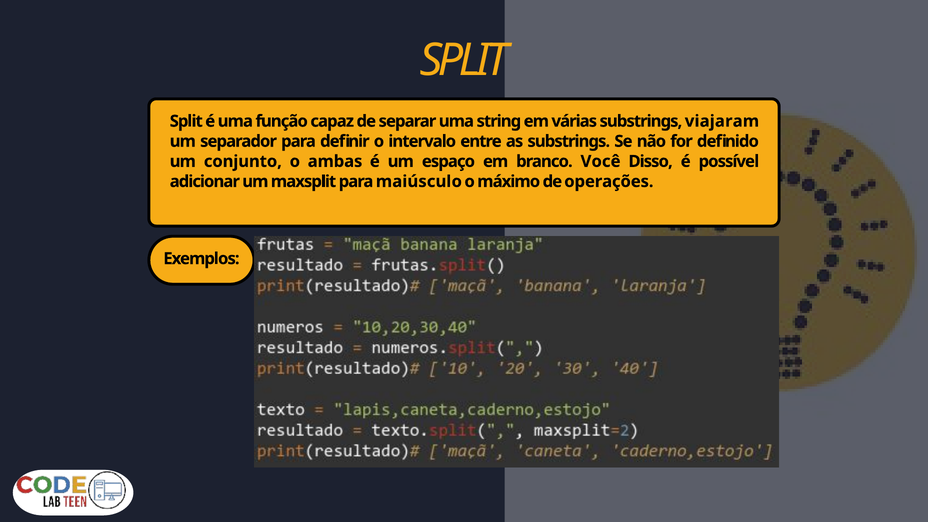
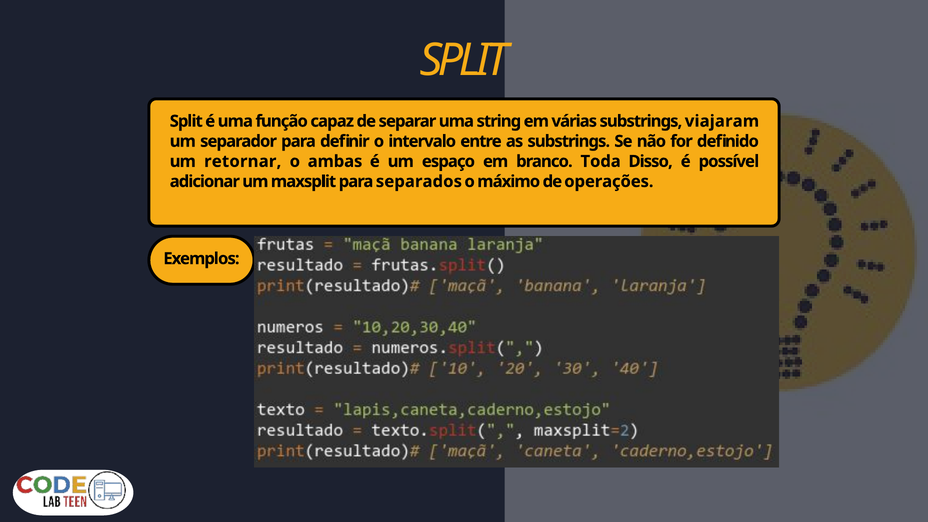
conjunto: conjunto -> retornar
Você: Você -> Toda
maiúsculo: maiúsculo -> separados
